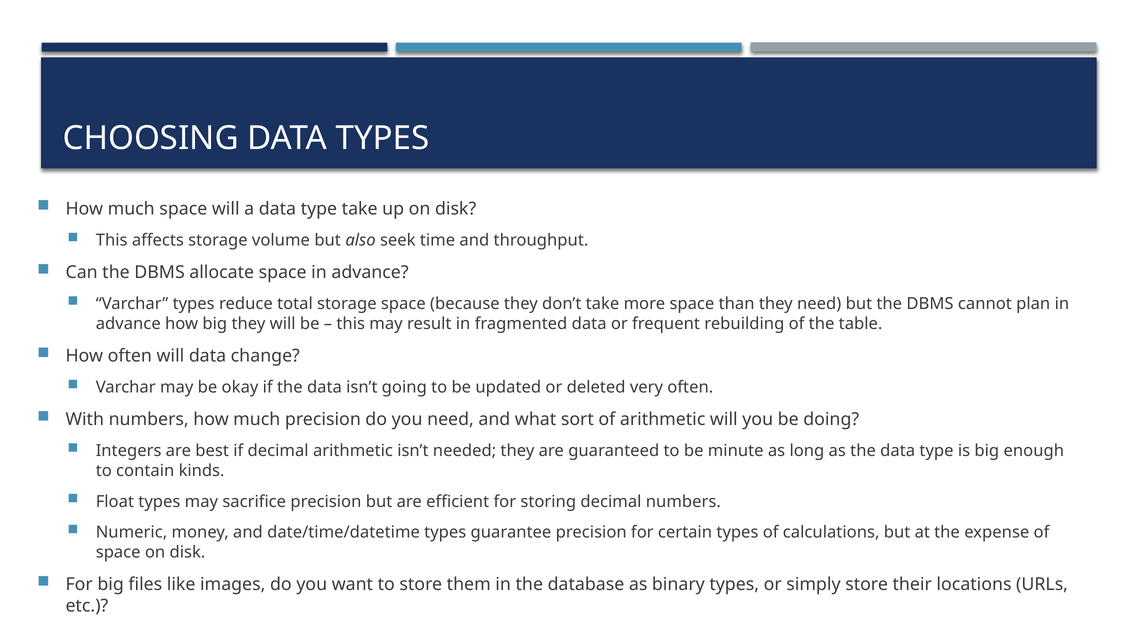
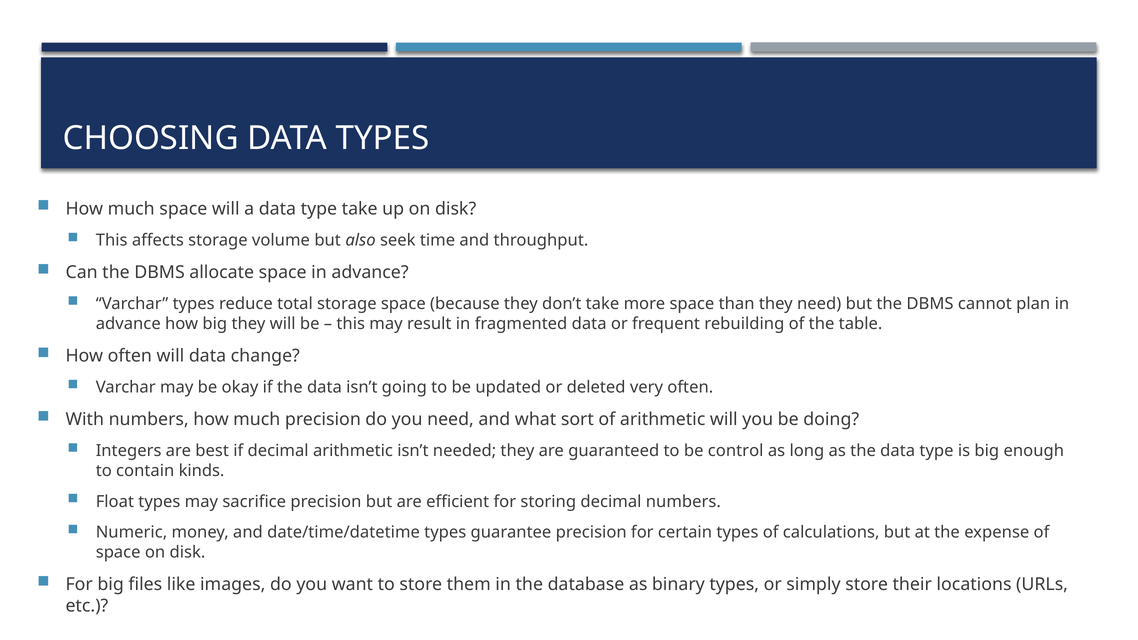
minute: minute -> control
